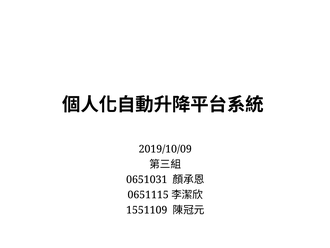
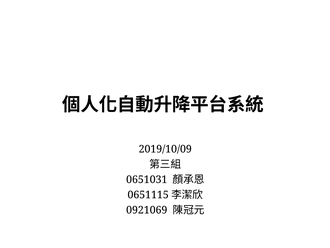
1551109: 1551109 -> 0921069
